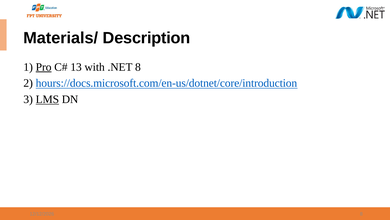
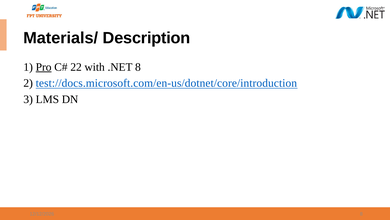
13: 13 -> 22
hours://docs.microsoft.com/en-us/dotnet/core/introduction: hours://docs.microsoft.com/en-us/dotnet/core/introduction -> test://docs.microsoft.com/en-us/dotnet/core/introduction
LMS underline: present -> none
